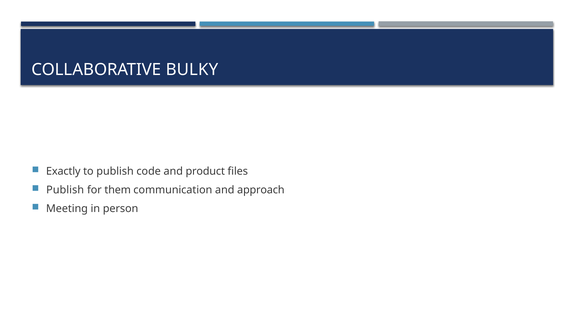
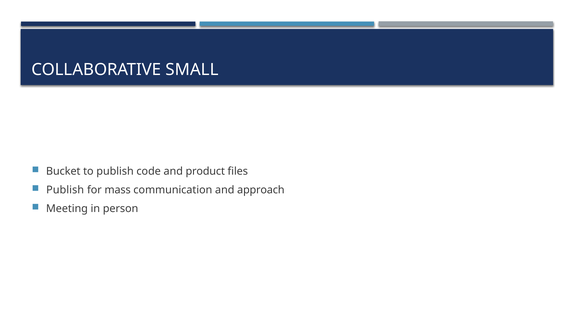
BULKY: BULKY -> SMALL
Exactly: Exactly -> Bucket
them: them -> mass
